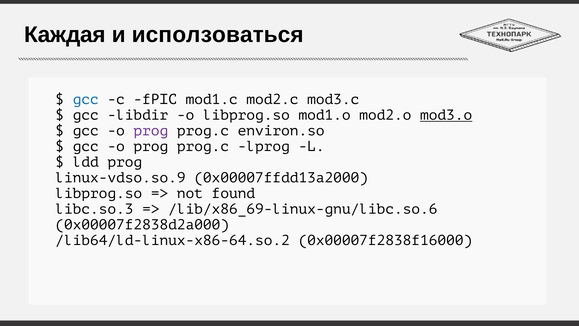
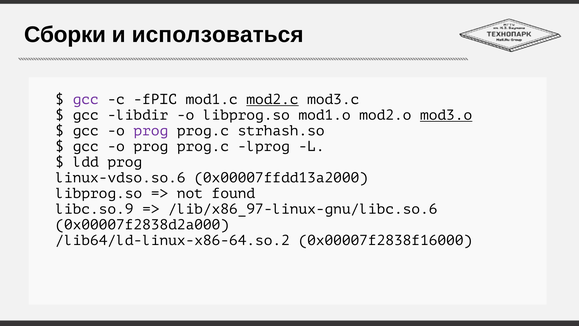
Каждая: Каждая -> Сборки
gcc at (86, 99) colour: blue -> purple
mod2.c underline: none -> present
environ.so: environ.so -> strhash.so
linux-vdso.so.9: linux-vdso.so.9 -> linux-vdso.so.6
libc.so.3: libc.so.3 -> libc.so.9
/lib/x86_69-linux-gnu/libc.so.6: /lib/x86_69-linux-gnu/libc.so.6 -> /lib/x86_97-linux-gnu/libc.so.6
